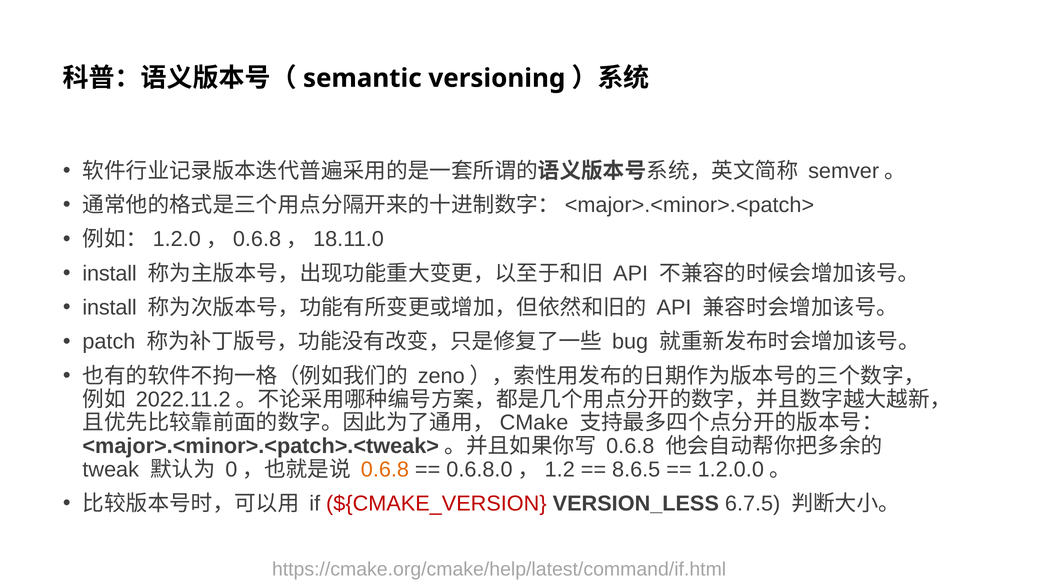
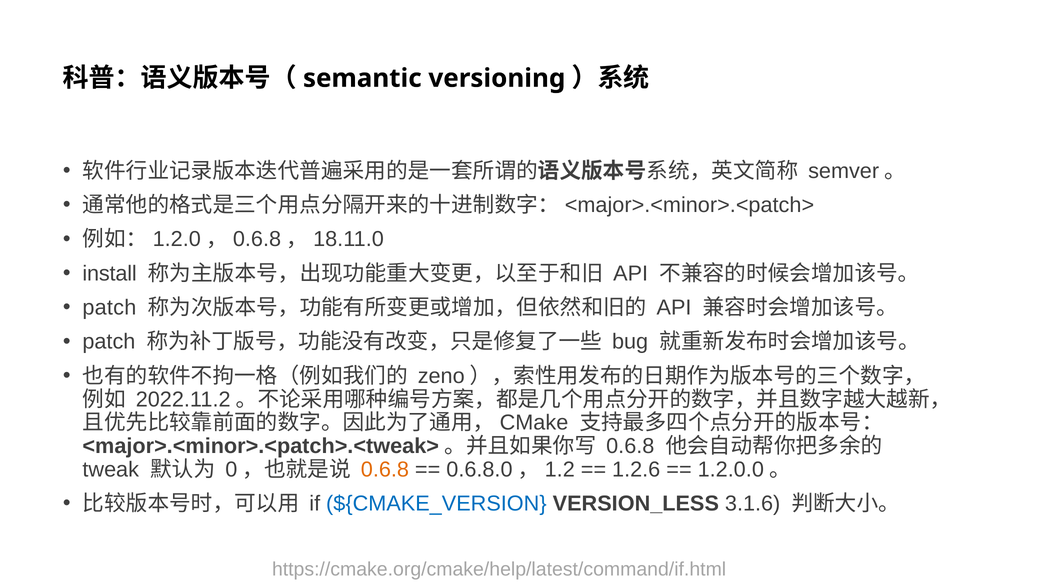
install at (110, 308): install -> patch
8.6.5: 8.6.5 -> 1.2.6
${CMAKE_VERSION colour: red -> blue
6.7.5: 6.7.5 -> 3.1.6
